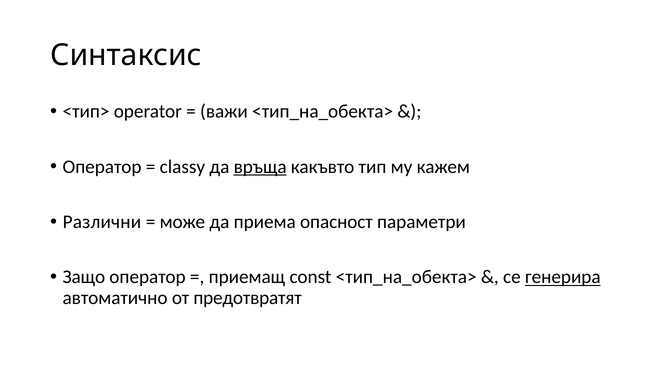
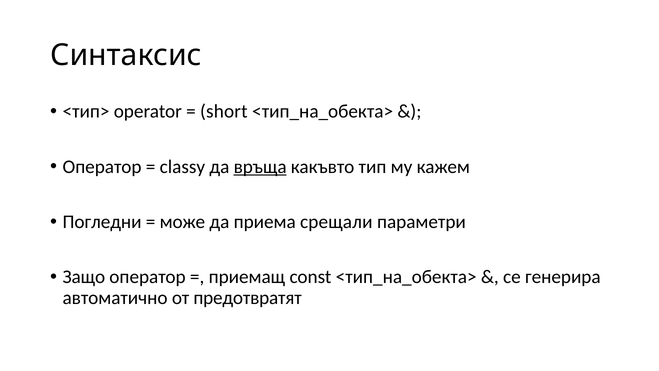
важи: важи -> short
Различни: Различни -> Погледни
опасност: опасност -> срещали
генерира underline: present -> none
